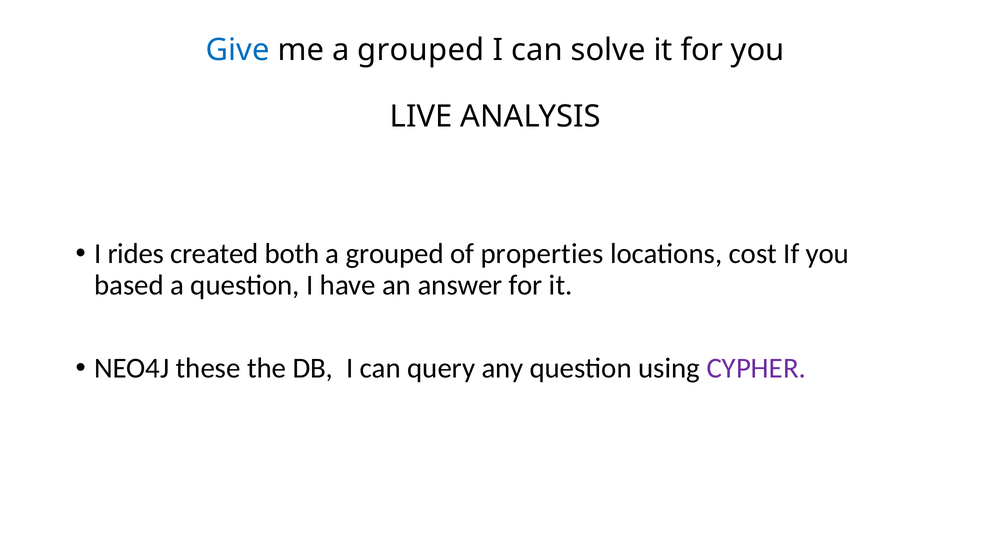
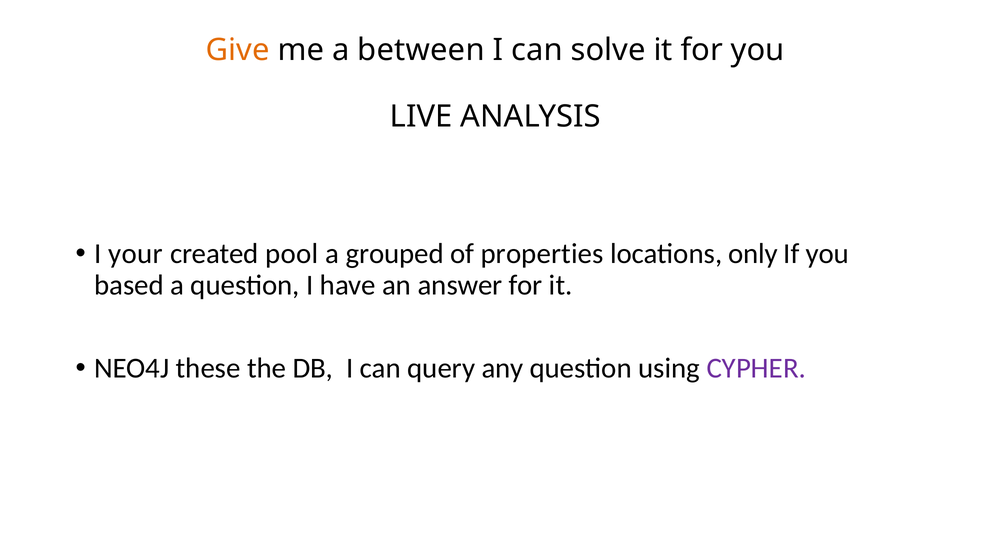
Give colour: blue -> orange
me a grouped: grouped -> between
rides: rides -> your
both: both -> pool
cost: cost -> only
